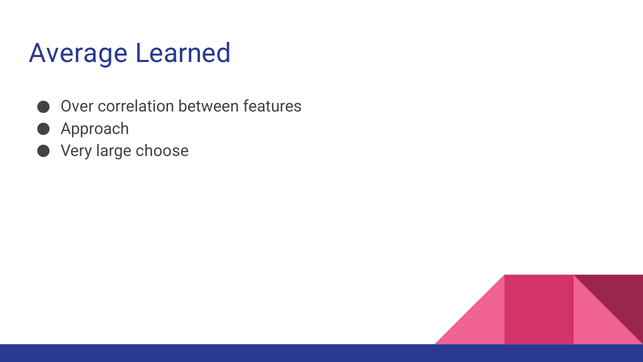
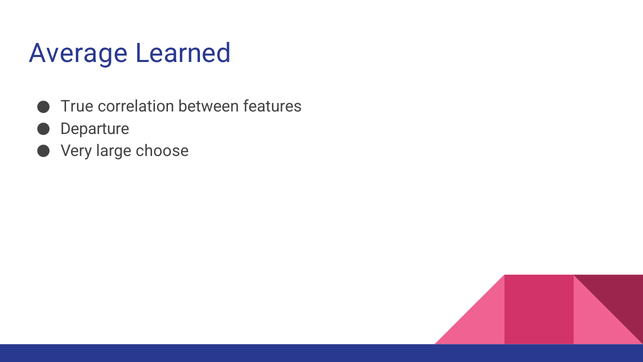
Over: Over -> True
Approach: Approach -> Departure
